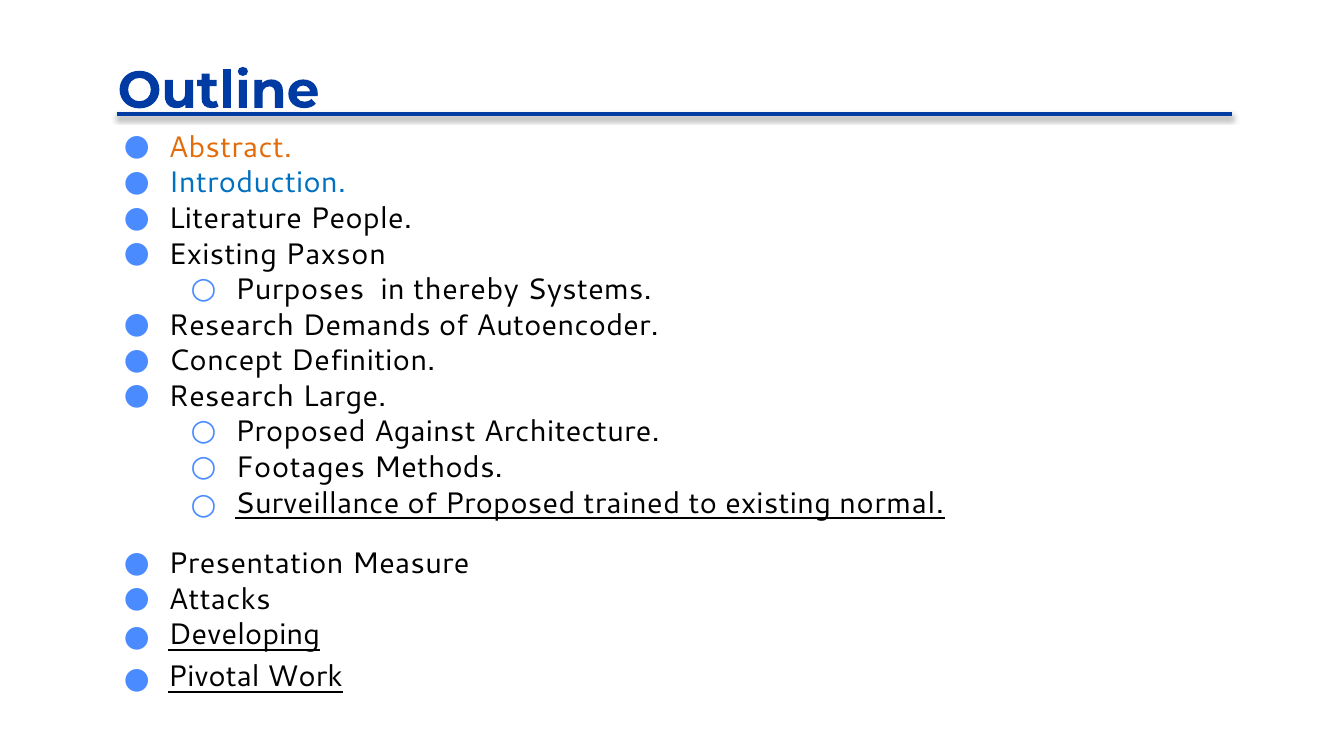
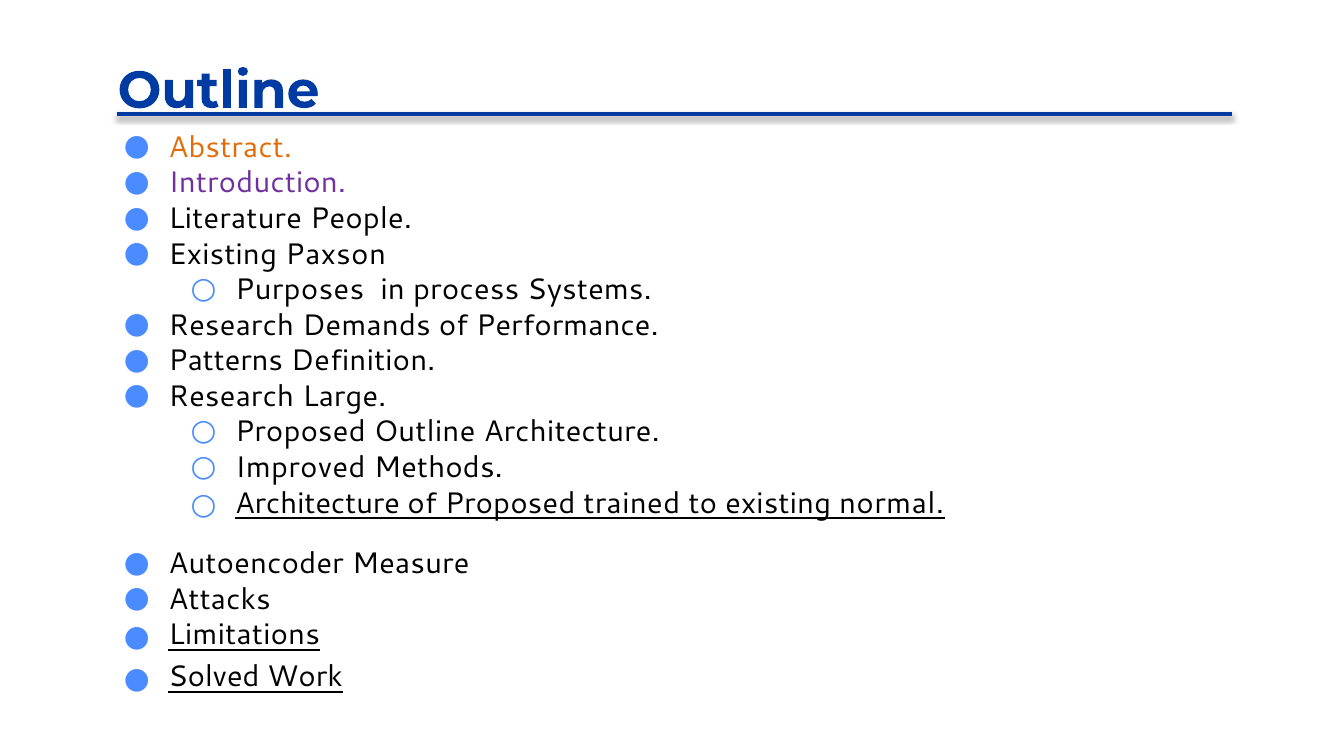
Introduction colour: blue -> purple
thereby: thereby -> process
Autoencoder: Autoencoder -> Performance
Concept: Concept -> Patterns
Proposed Against: Against -> Outline
Footages: Footages -> Improved
Surveillance at (317, 504): Surveillance -> Architecture
Presentation: Presentation -> Autoencoder
Developing: Developing -> Limitations
Pivotal: Pivotal -> Solved
